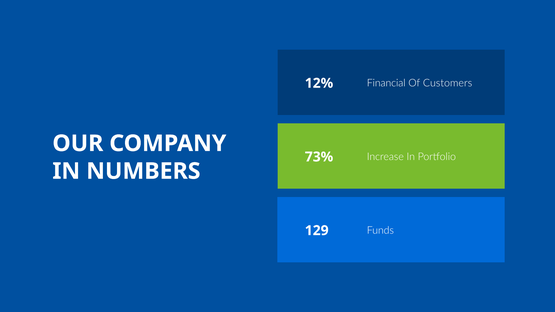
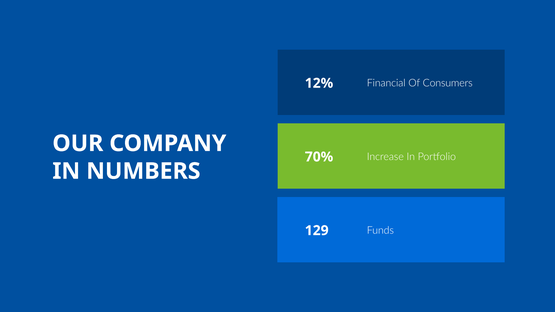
Customers: Customers -> Consumers
73%: 73% -> 70%
